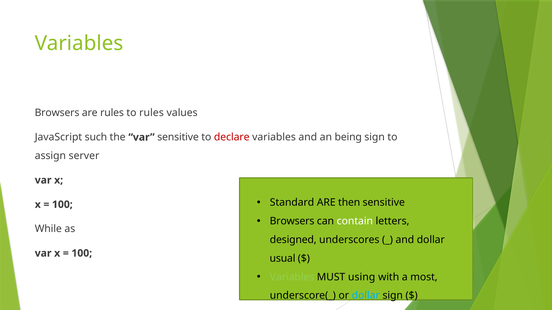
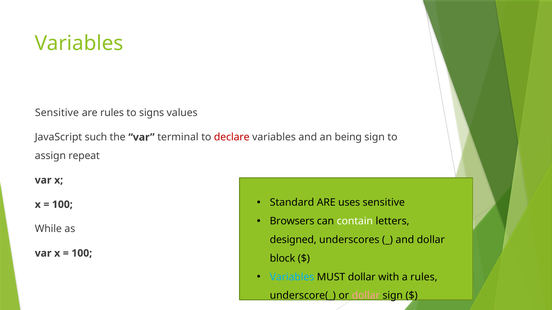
Browsers at (57, 113): Browsers -> Sensitive
to rules: rules -> signs
var sensitive: sensitive -> terminal
server: server -> repeat
then: then -> uses
usual: usual -> block
Variables at (292, 277) colour: light green -> light blue
MUST using: using -> dollar
a most: most -> rules
dollar at (366, 296) colour: light blue -> pink
